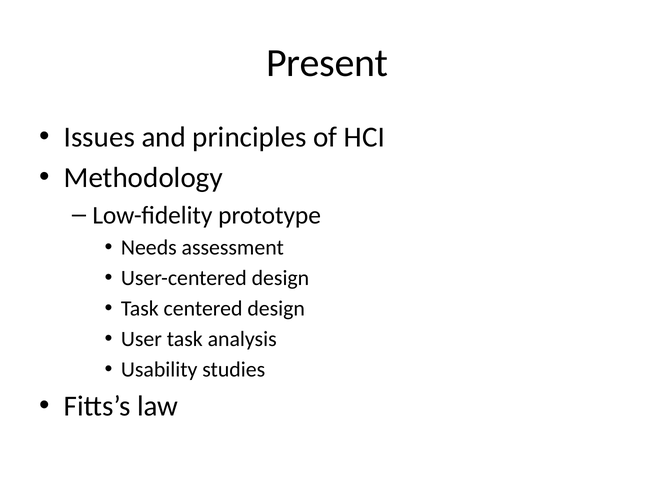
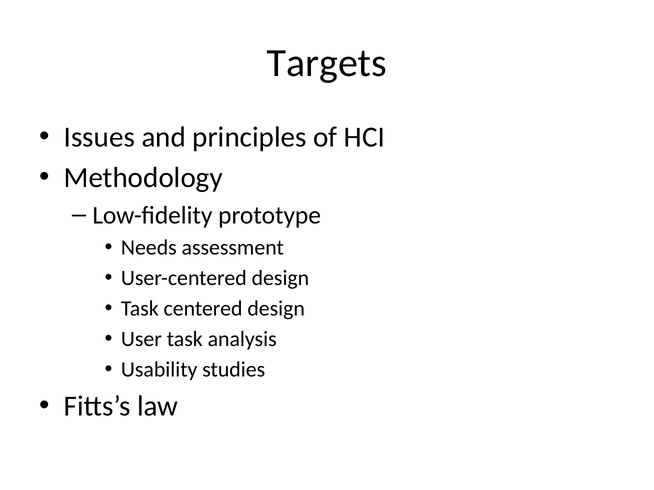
Present: Present -> Targets
